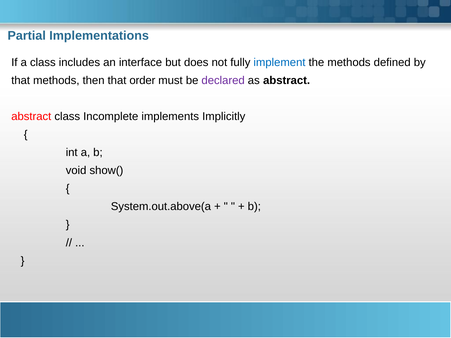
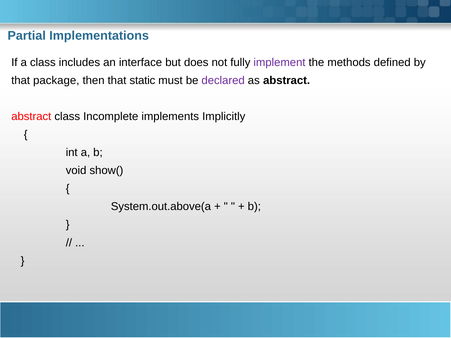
implement colour: blue -> purple
that methods: methods -> package
order: order -> static
